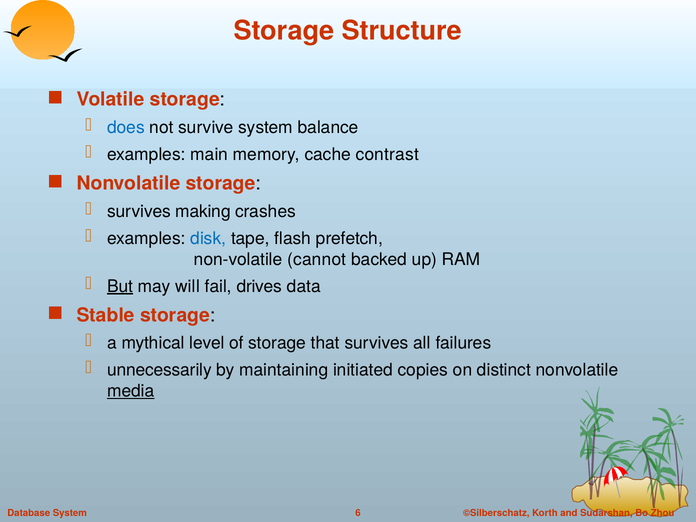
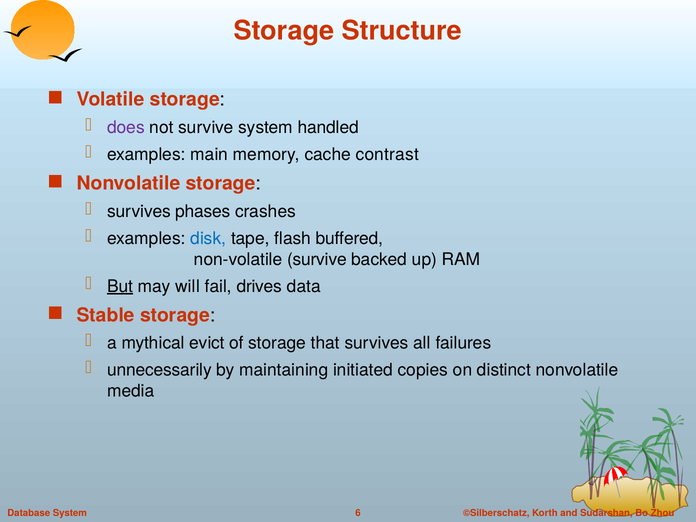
does colour: blue -> purple
balance: balance -> handled
making: making -> phases
prefetch: prefetch -> buffered
non-volatile cannot: cannot -> survive
level: level -> evict
media underline: present -> none
